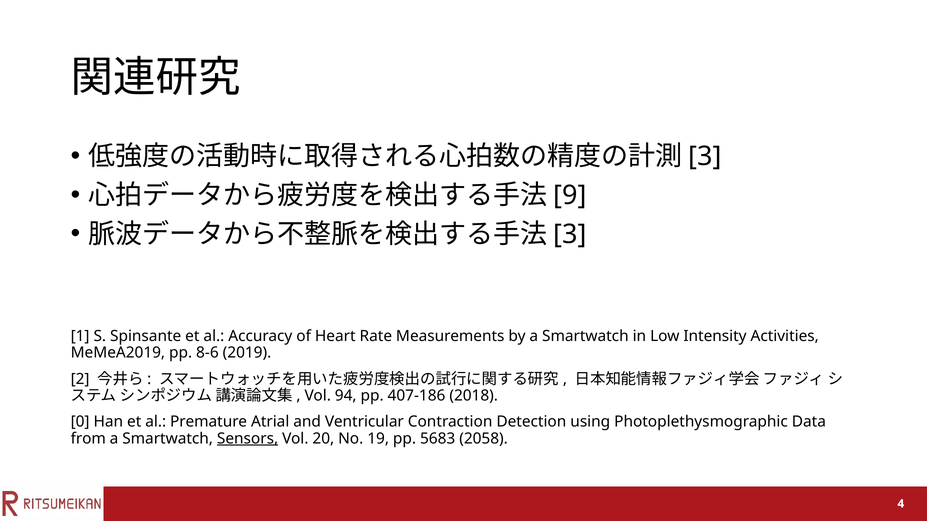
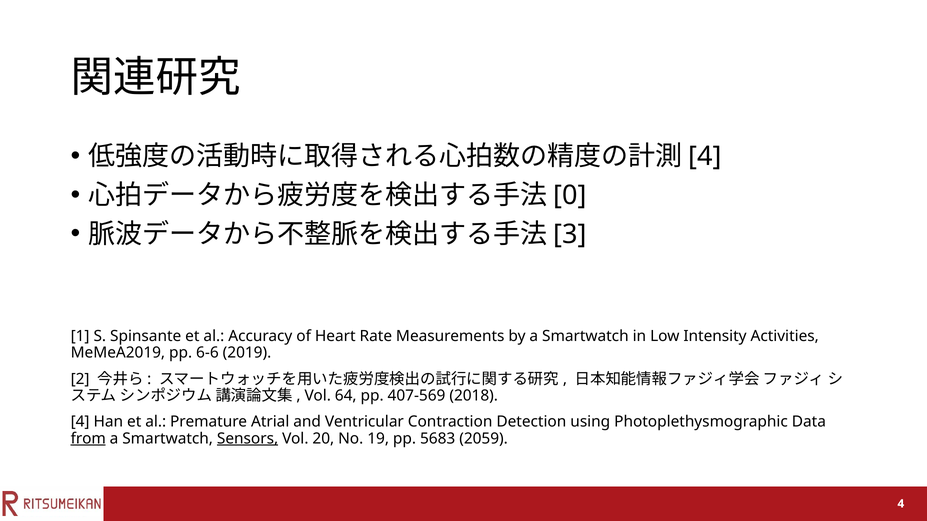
3 at (705, 157): 3 -> 4
9: 9 -> 0
8-6: 8-6 -> 6-6
94: 94 -> 64
407-186: 407-186 -> 407-569
0 at (80, 422): 0 -> 4
from underline: none -> present
2058: 2058 -> 2059
